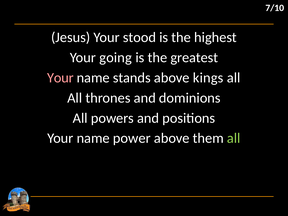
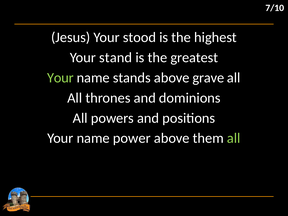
going: going -> stand
Your at (60, 78) colour: pink -> light green
kings: kings -> grave
